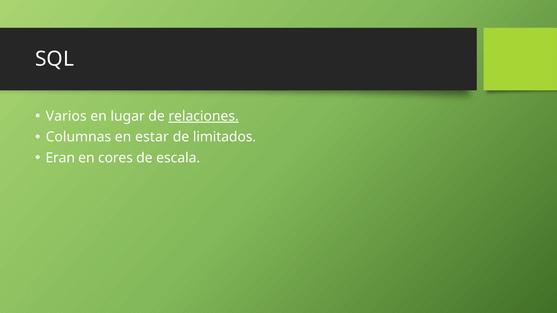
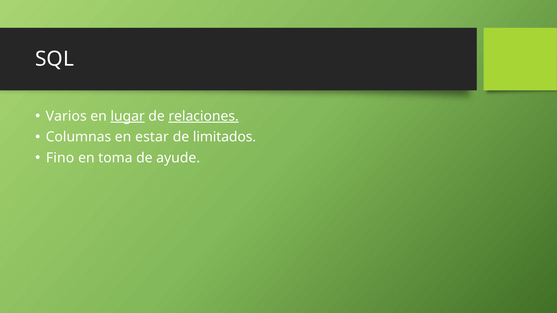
lugar underline: none -> present
Eran: Eran -> Fino
cores: cores -> toma
escala: escala -> ayude
